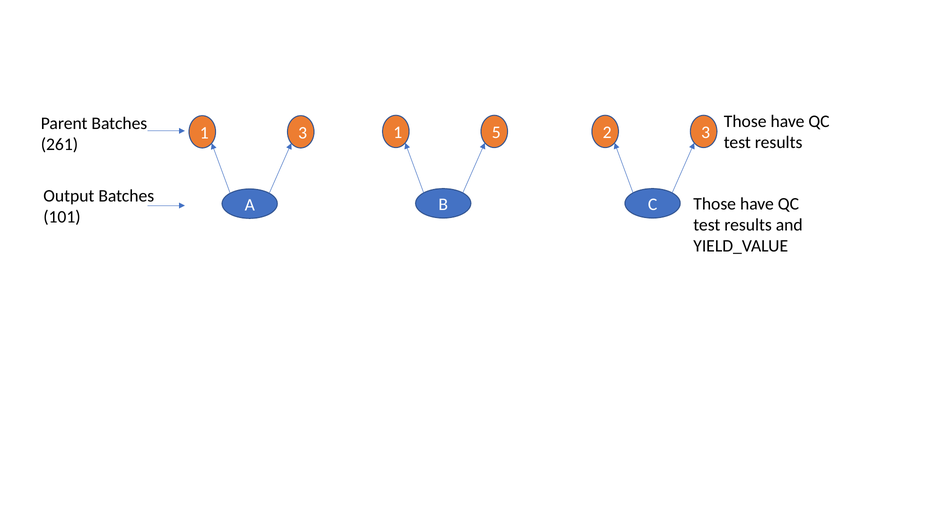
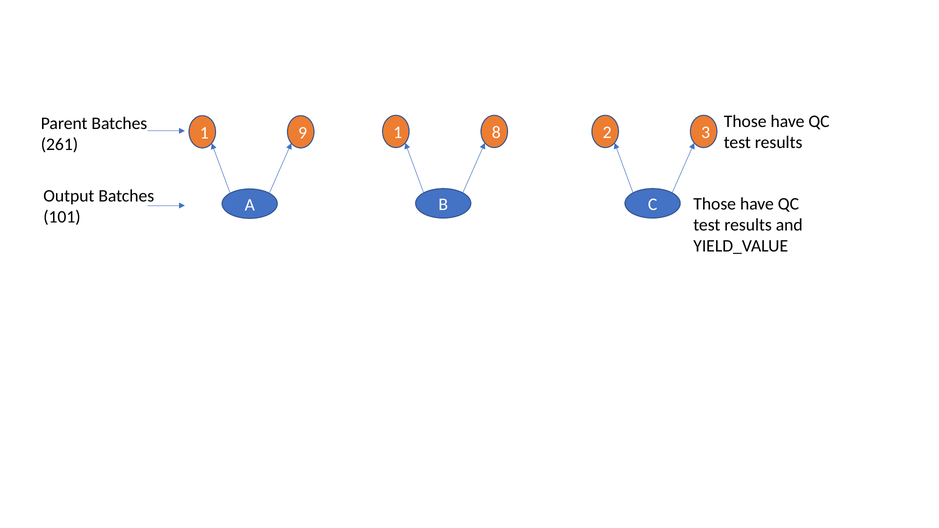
5: 5 -> 8
1 3: 3 -> 9
